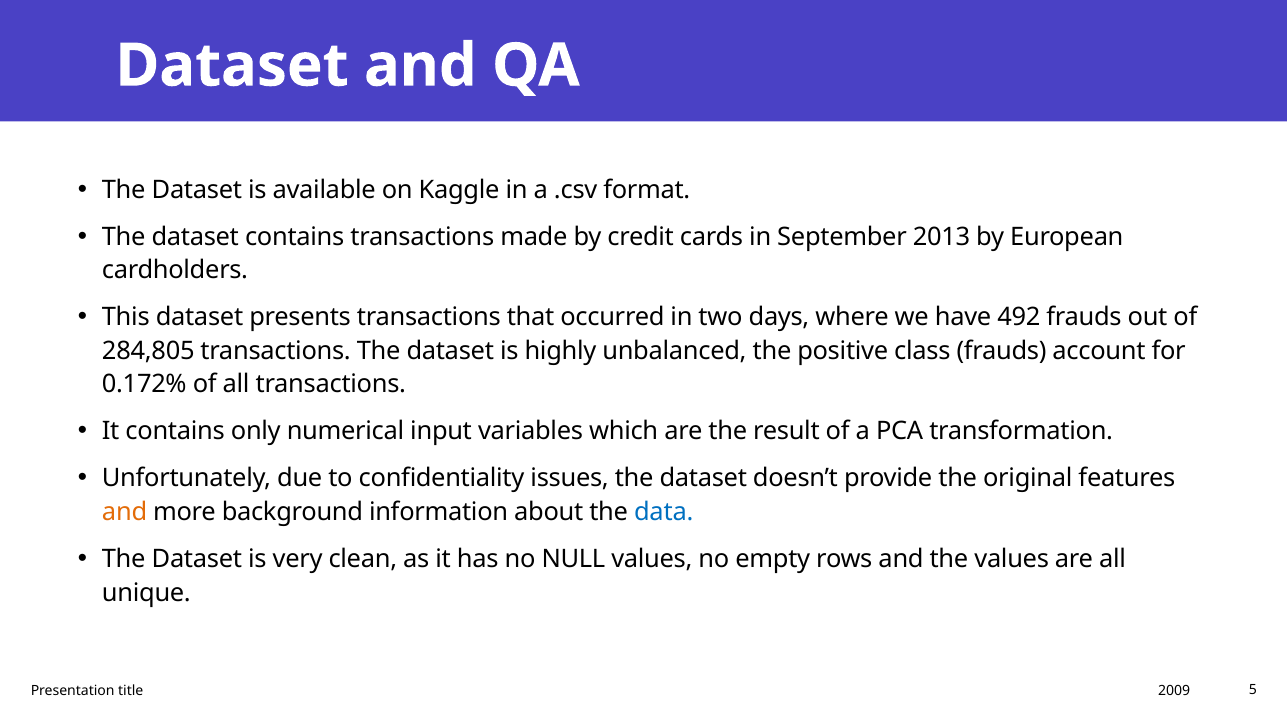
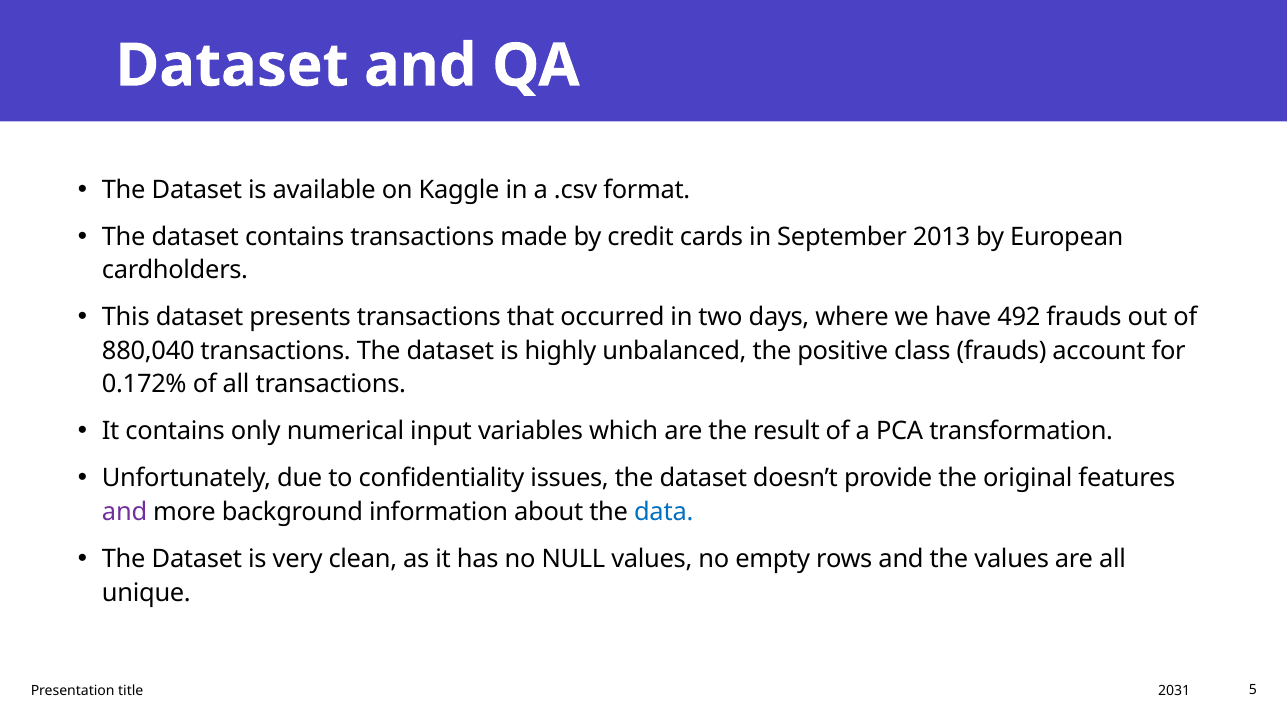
284,805: 284,805 -> 880,040
and at (125, 512) colour: orange -> purple
2009: 2009 -> 2031
